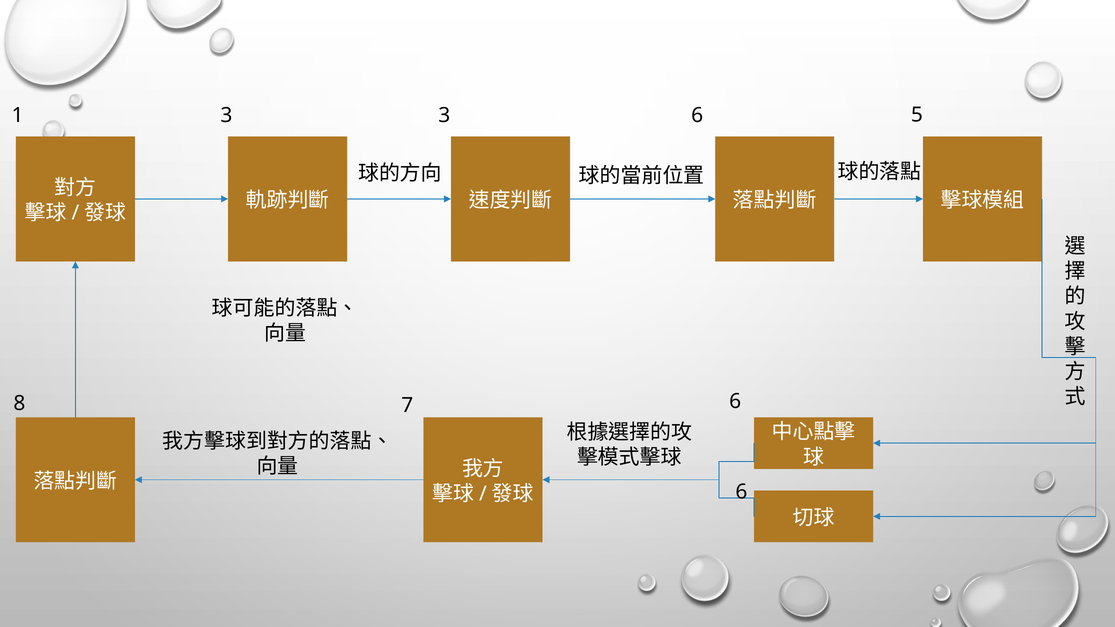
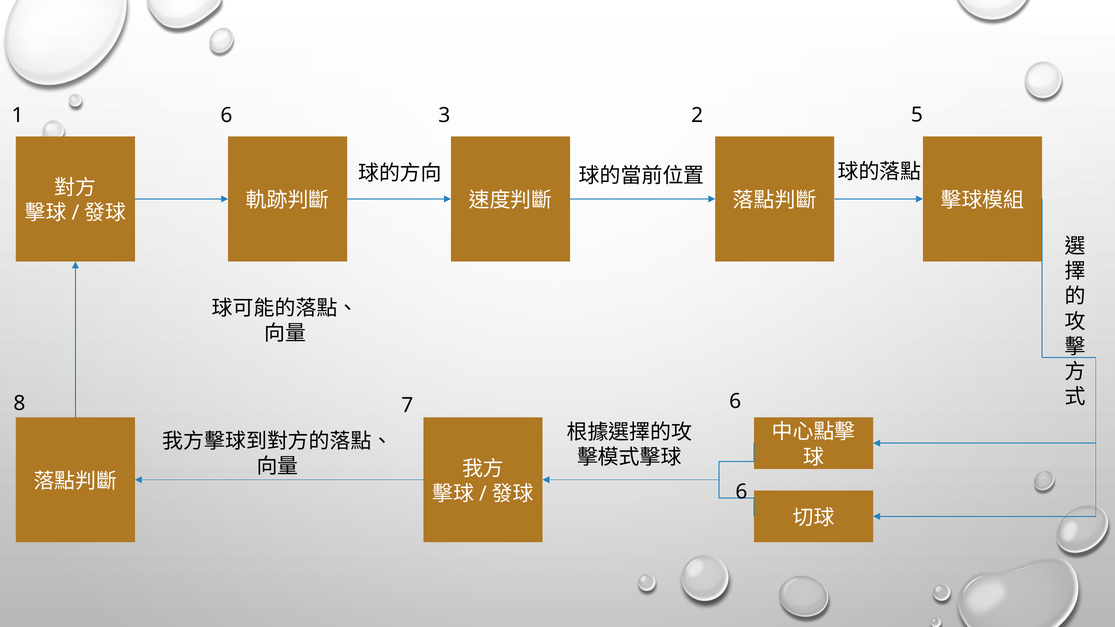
1 3: 3 -> 6
3 6: 6 -> 2
